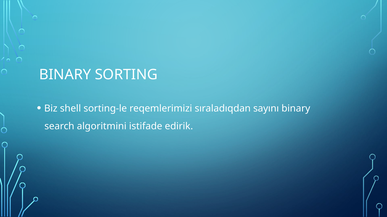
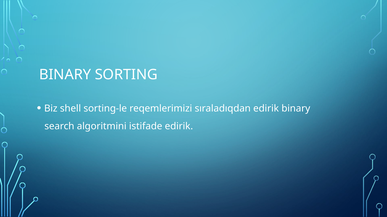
sıraladıqdan sayını: sayını -> edirik
